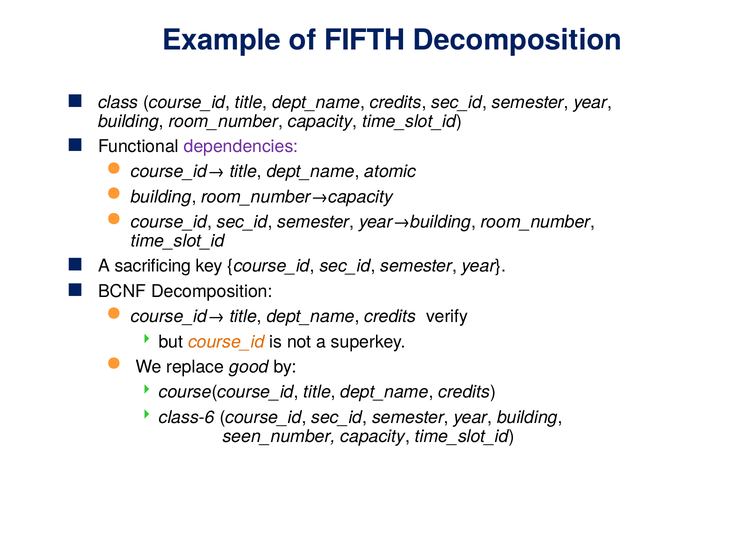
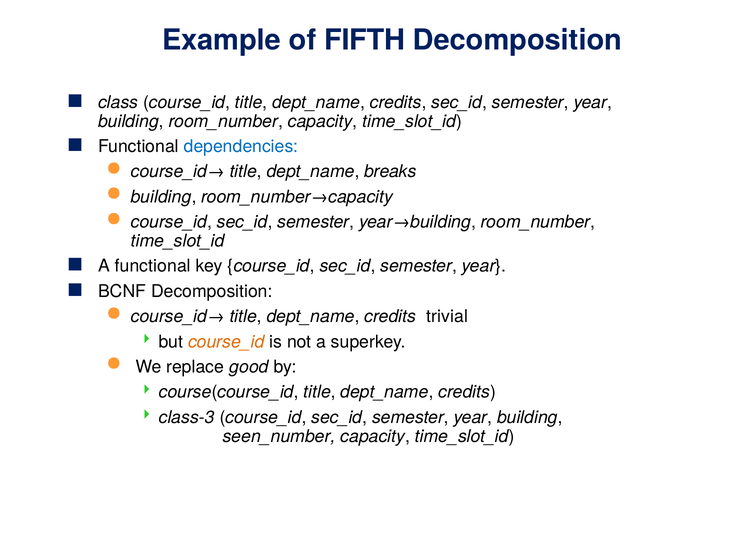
dependencies colour: purple -> blue
atomic: atomic -> breaks
A sacrificing: sacrificing -> functional
verify: verify -> trivial
class-6: class-6 -> class-3
